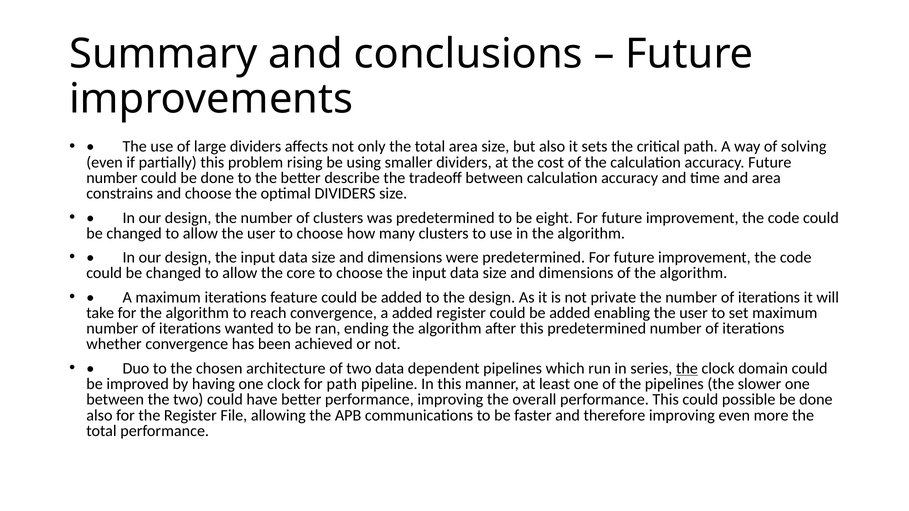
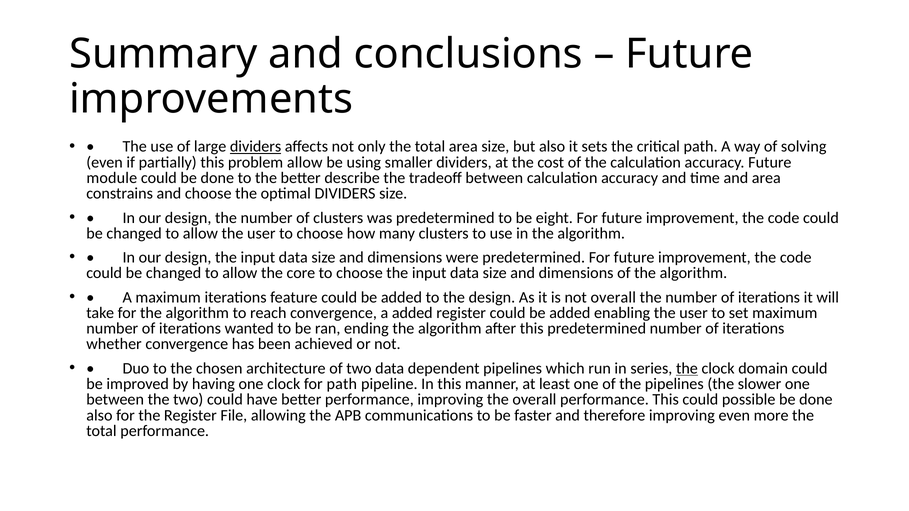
dividers at (256, 147) underline: none -> present
problem rising: rising -> allow
number at (112, 178): number -> module
not private: private -> overall
